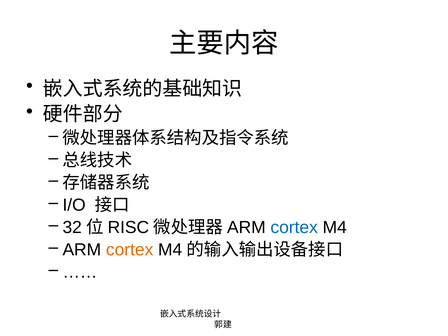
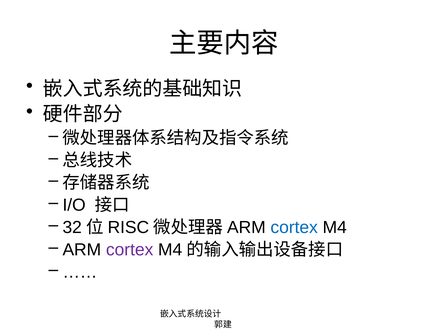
cortex at (130, 250) colour: orange -> purple
